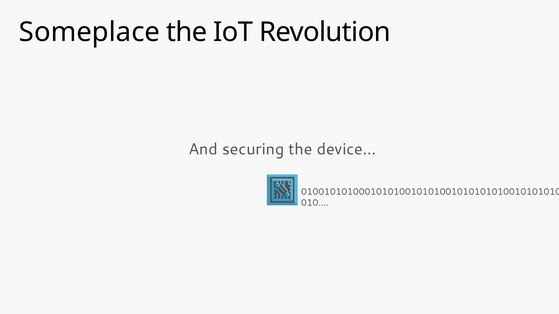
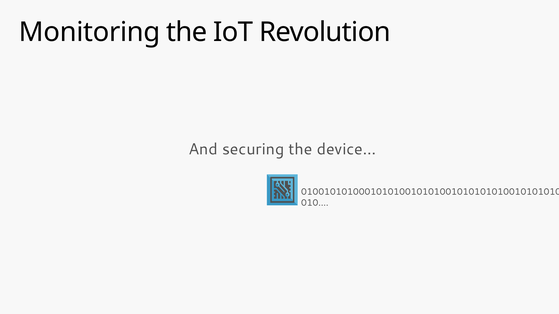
Someplace: Someplace -> Monitoring
